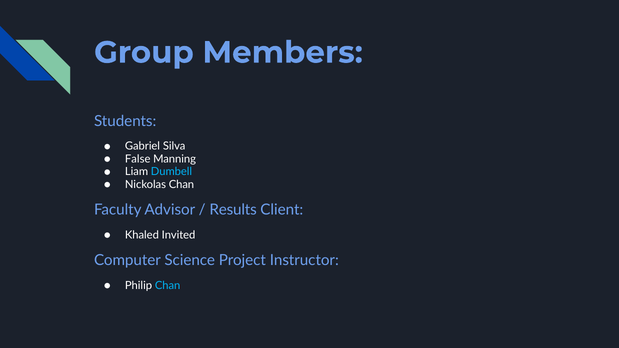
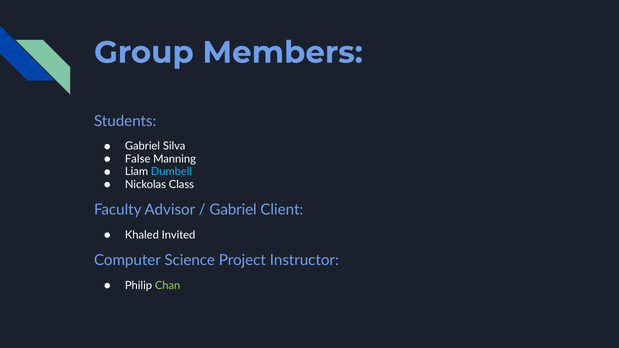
Nickolas Chan: Chan -> Class
Results at (233, 210): Results -> Gabriel
Chan at (168, 286) colour: light blue -> light green
